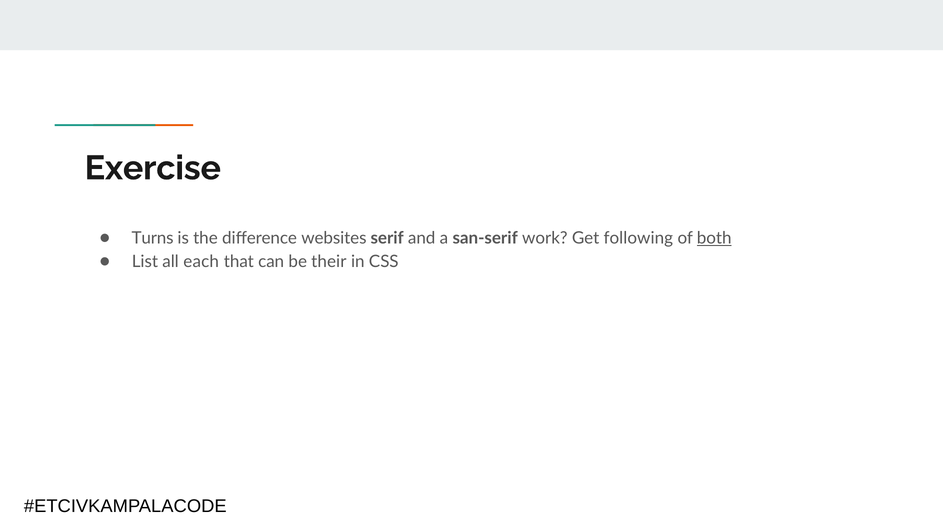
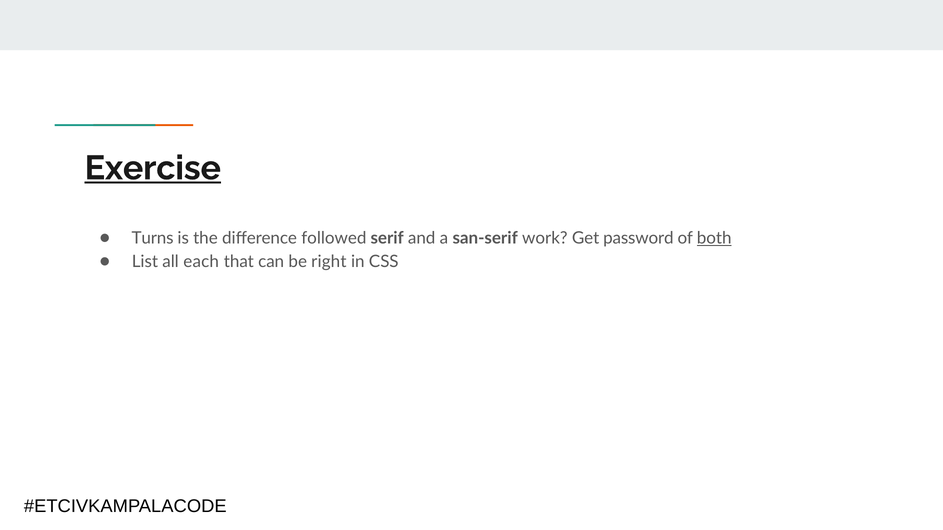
Exercise underline: none -> present
websites: websites -> followed
following: following -> password
their: their -> right
